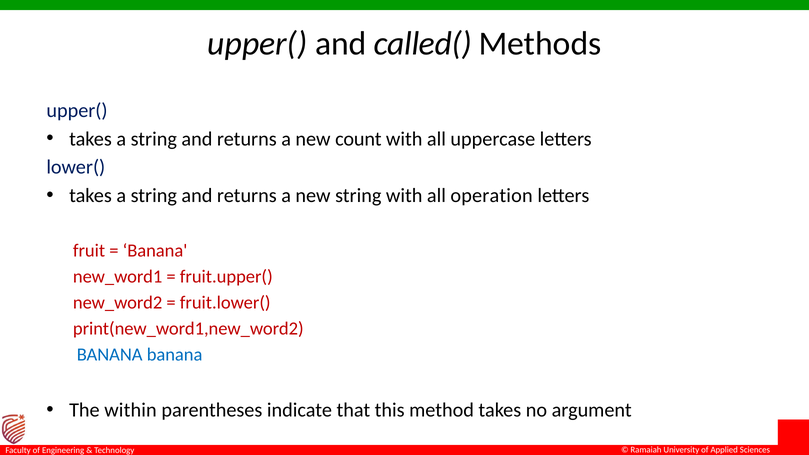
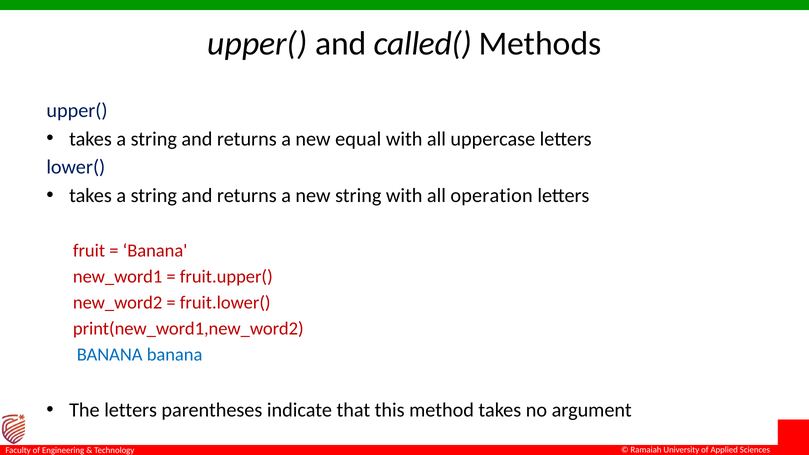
count: count -> equal
The within: within -> letters
